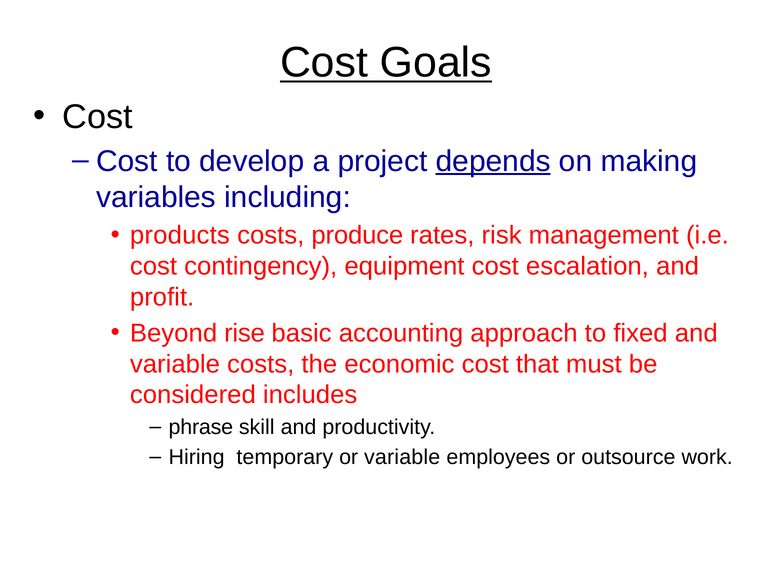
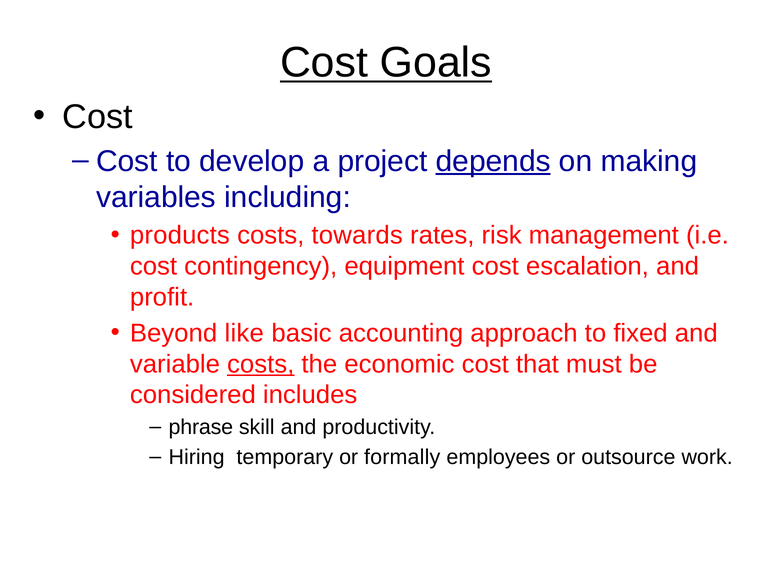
produce: produce -> towards
rise: rise -> like
costs at (261, 364) underline: none -> present
or variable: variable -> formally
